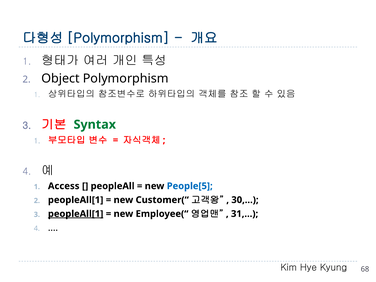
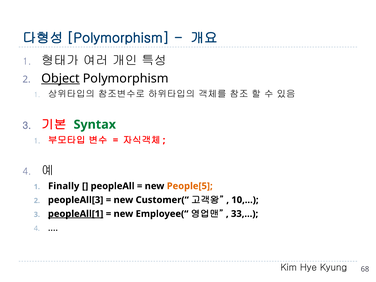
Object underline: none -> present
Access: Access -> Finally
People[5 colour: blue -> orange
peopleAll[1 at (76, 200): peopleAll[1 -> peopleAll[3
30: 30 -> 10
31: 31 -> 33
